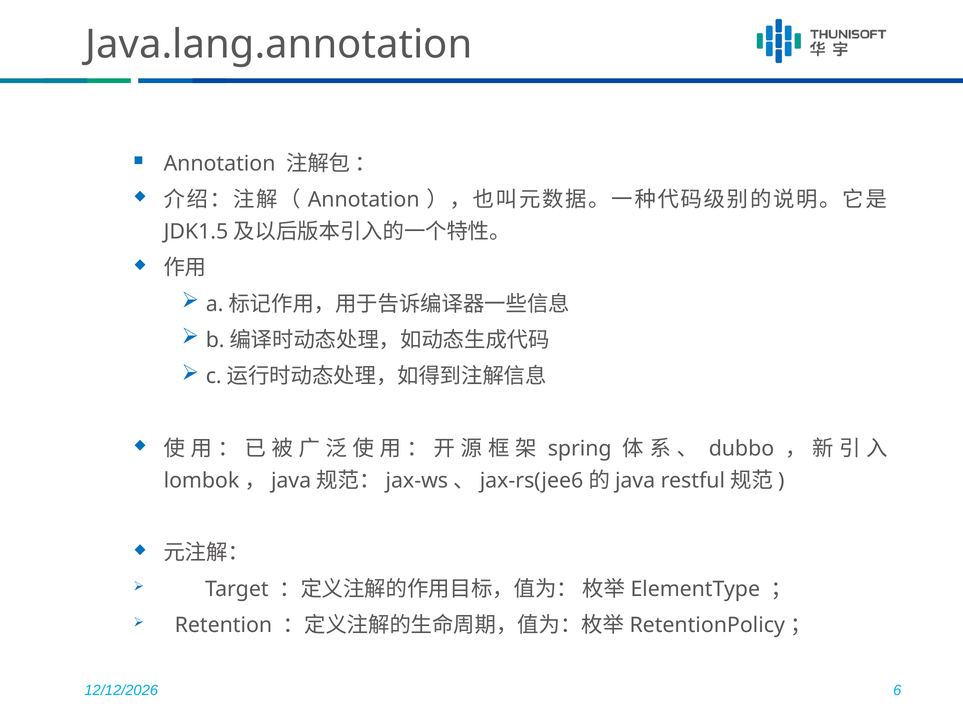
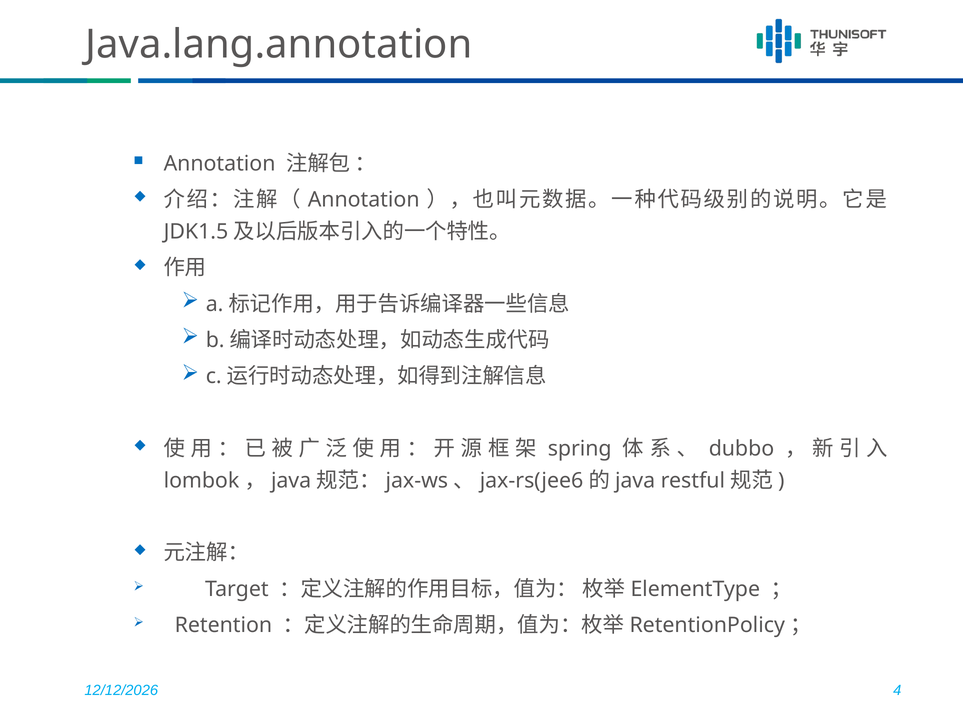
6: 6 -> 4
